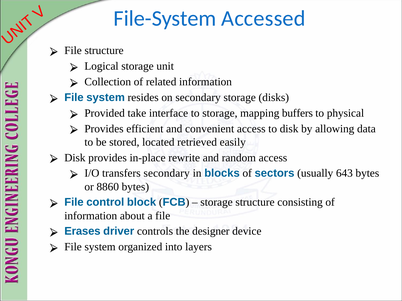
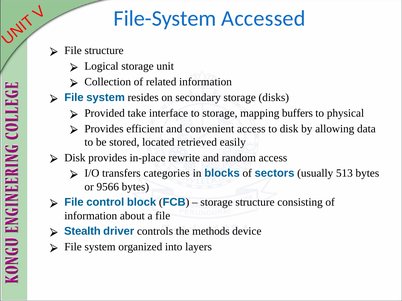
transfers secondary: secondary -> categories
643: 643 -> 513
8860: 8860 -> 9566
Erases: Erases -> Stealth
designer: designer -> methods
